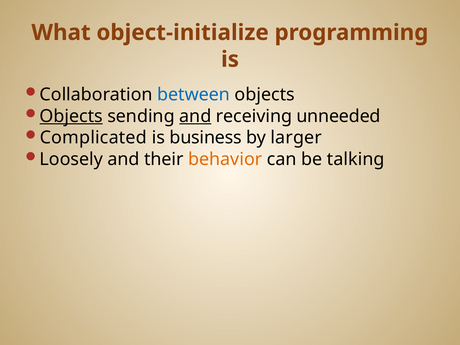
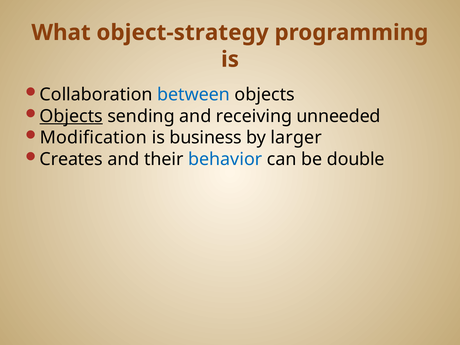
object-initialize: object-initialize -> object-strategy
and at (195, 116) underline: present -> none
Complicated: Complicated -> Modification
Loosely: Loosely -> Creates
behavior colour: orange -> blue
talking: talking -> double
